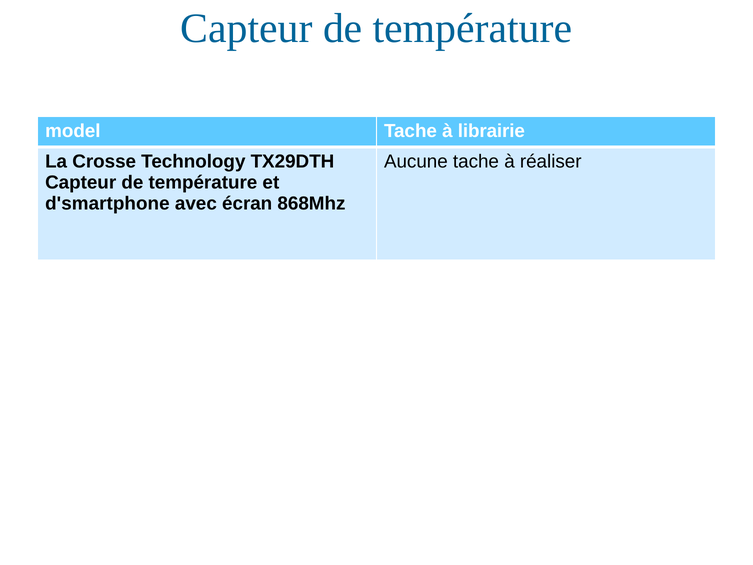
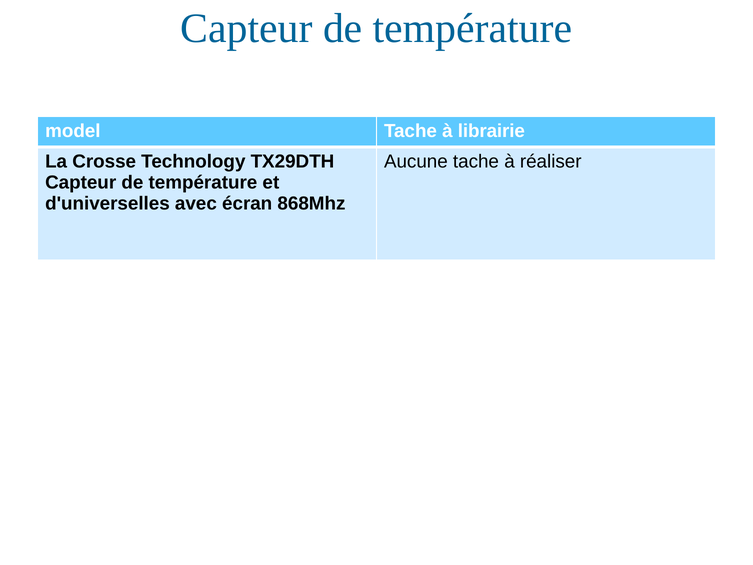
d'smartphone: d'smartphone -> d'universelles
